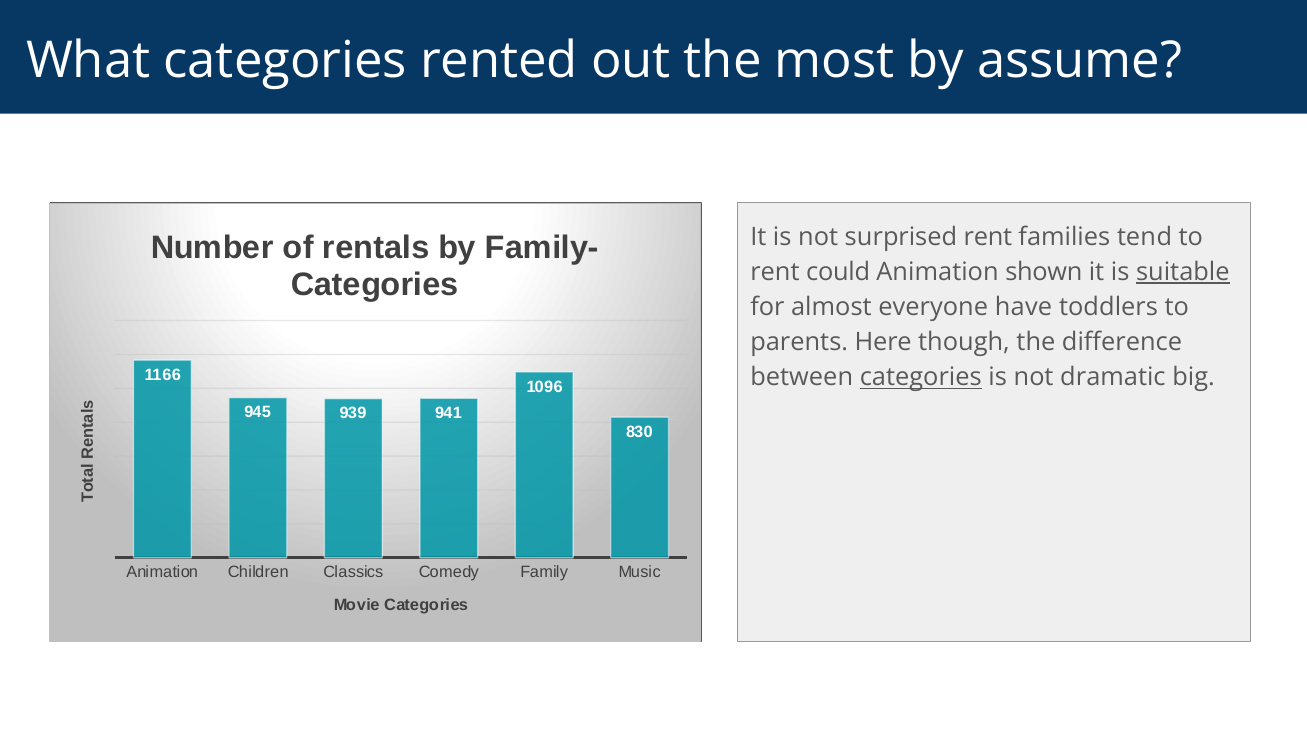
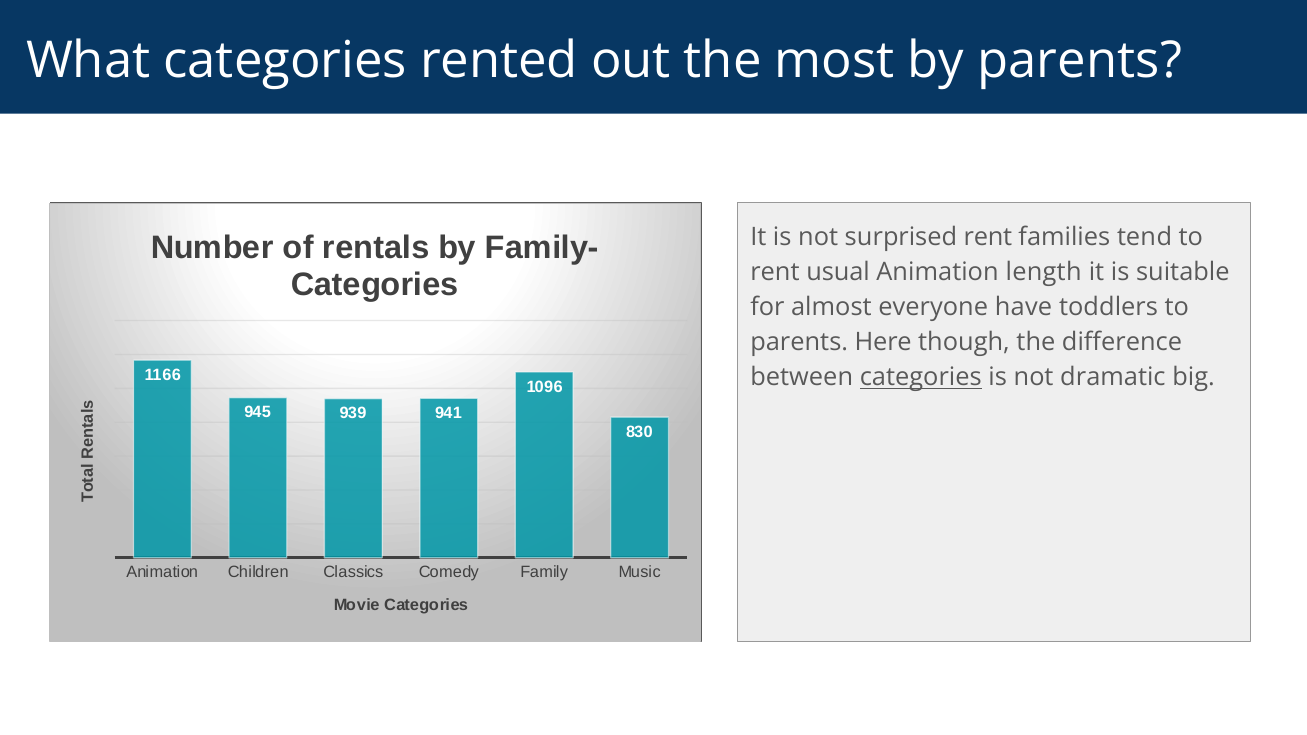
by assume: assume -> parents
could: could -> usual
shown: shown -> length
suitable underline: present -> none
